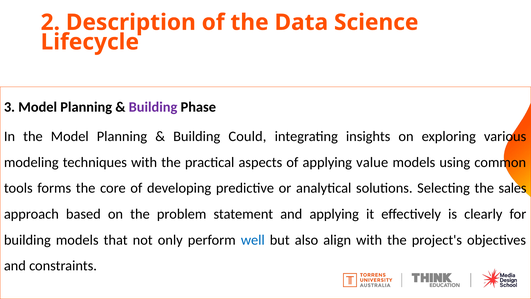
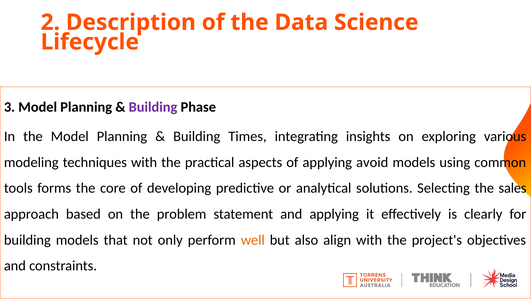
Could: Could -> Times
value: value -> avoid
well colour: blue -> orange
